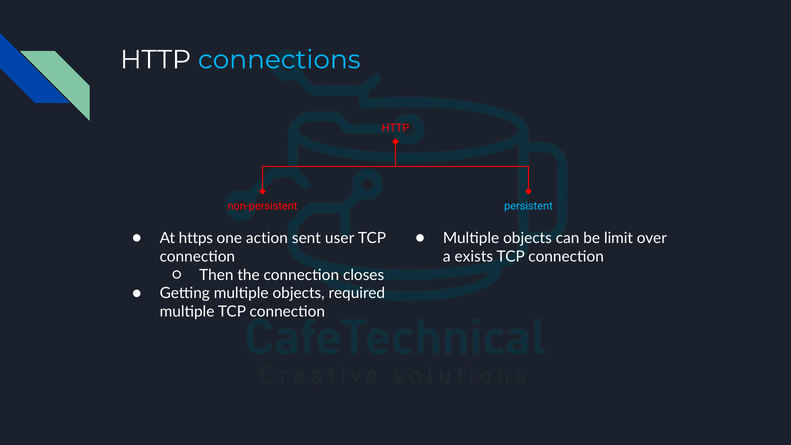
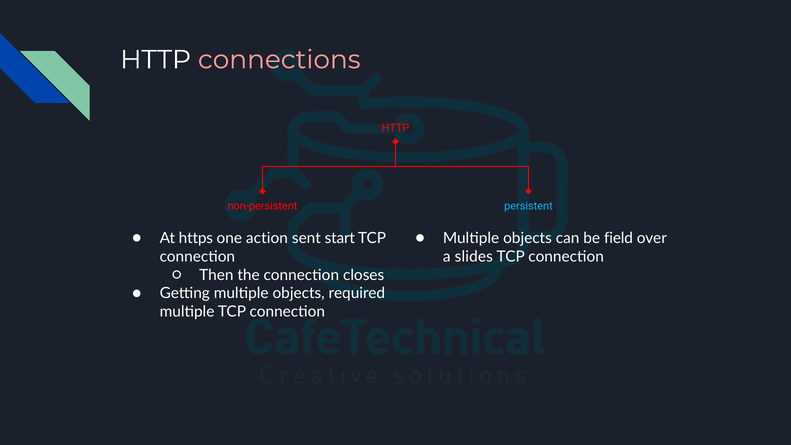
connections colour: light blue -> pink
user: user -> start
limit: limit -> field
exists: exists -> slides
